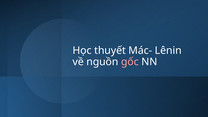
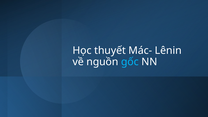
gốc colour: pink -> light blue
